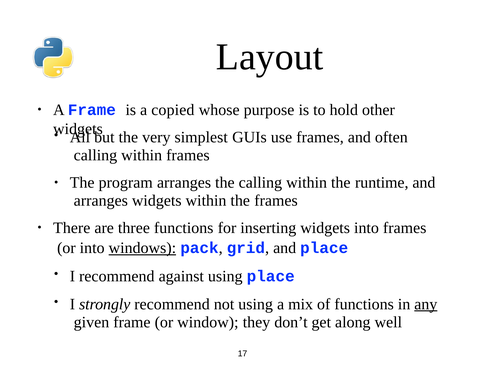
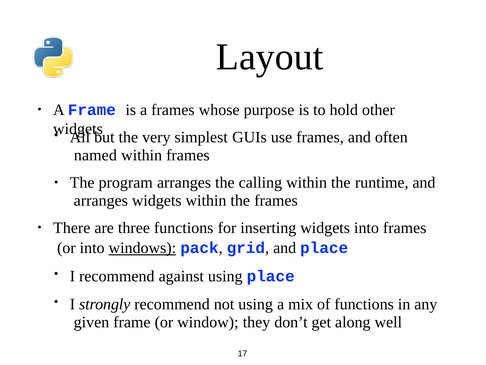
a copied: copied -> frames
calling at (95, 155): calling -> named
any underline: present -> none
